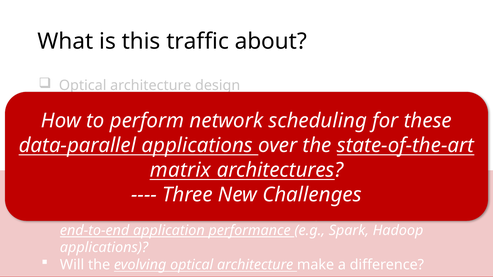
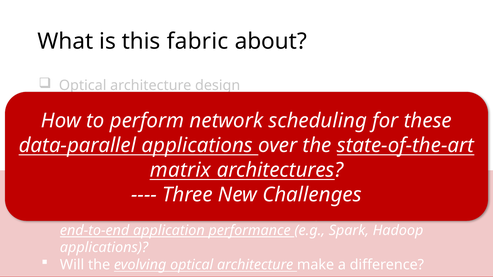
this traffic: traffic -> fabric
